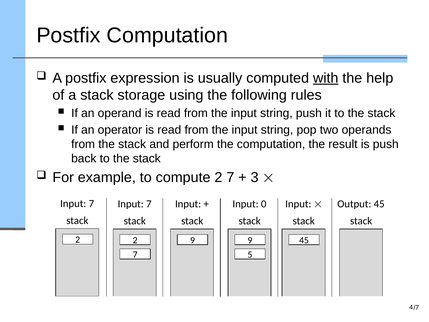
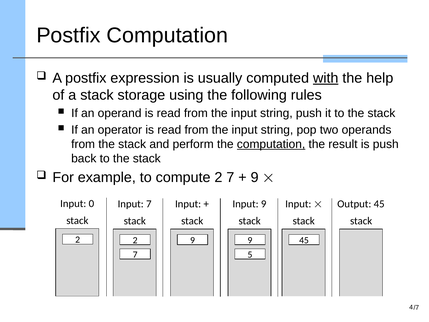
computation at (271, 144) underline: none -> present
3 at (255, 177): 3 -> 9
7 at (91, 203): 7 -> 0
Input 0: 0 -> 9
